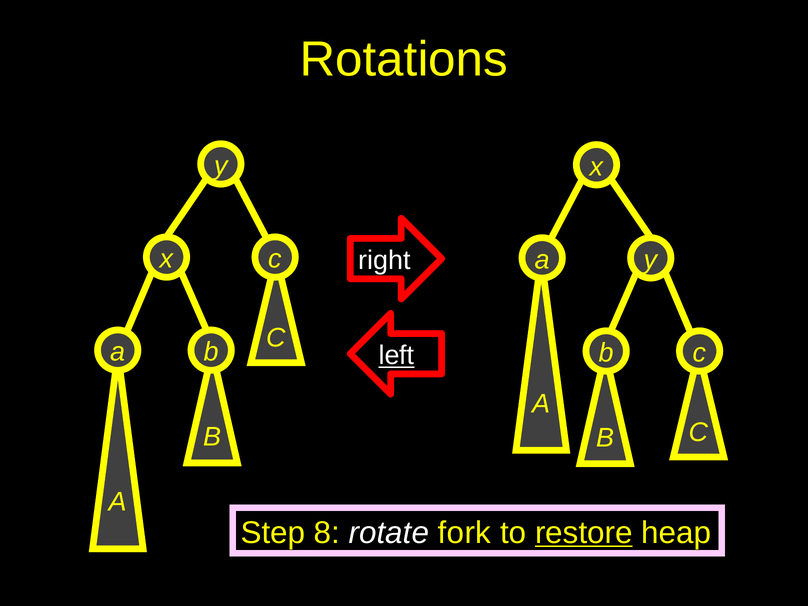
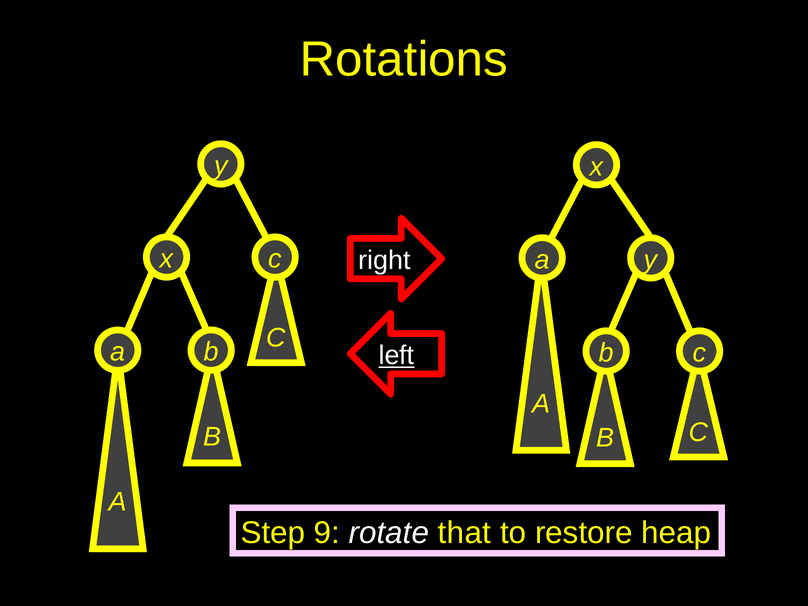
8: 8 -> 9
fork: fork -> that
restore underline: present -> none
